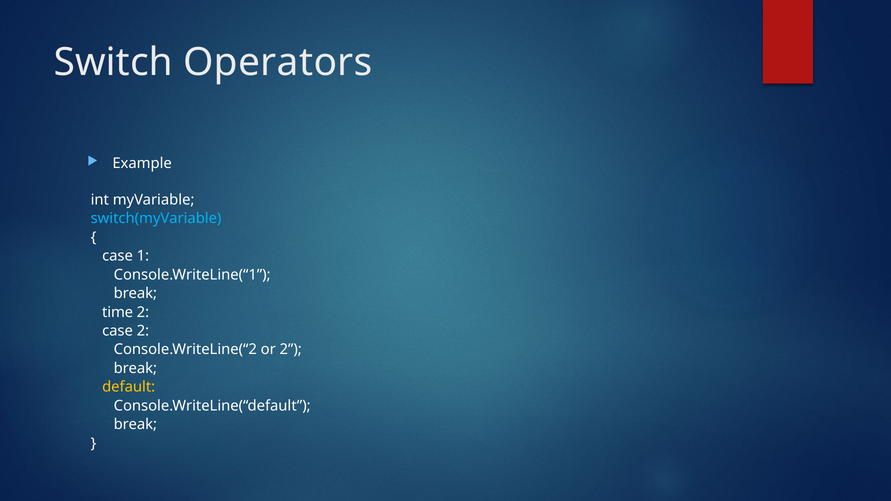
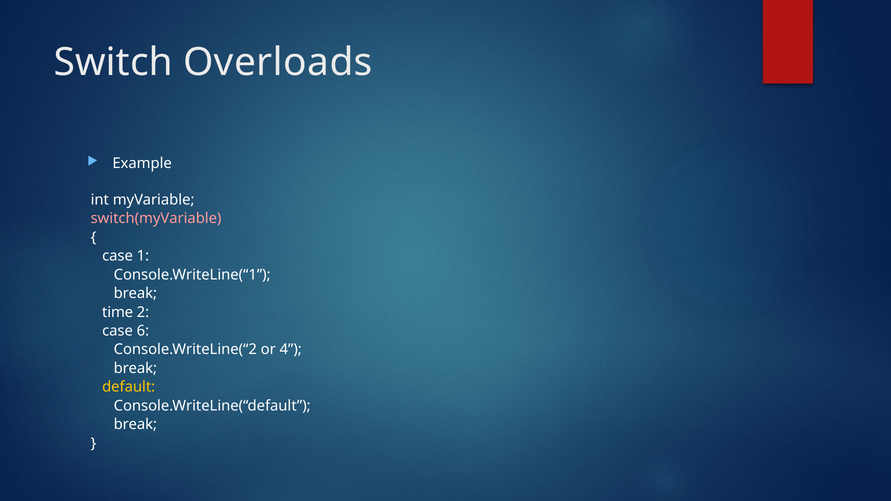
Operators: Operators -> Overloads
switch(myVariable colour: light blue -> pink
case 2: 2 -> 6
or 2: 2 -> 4
